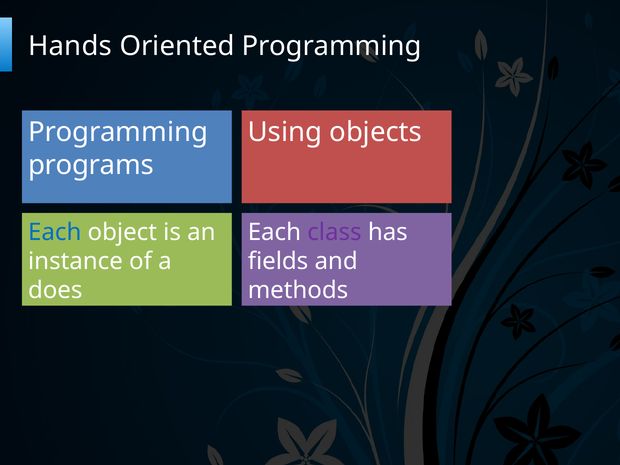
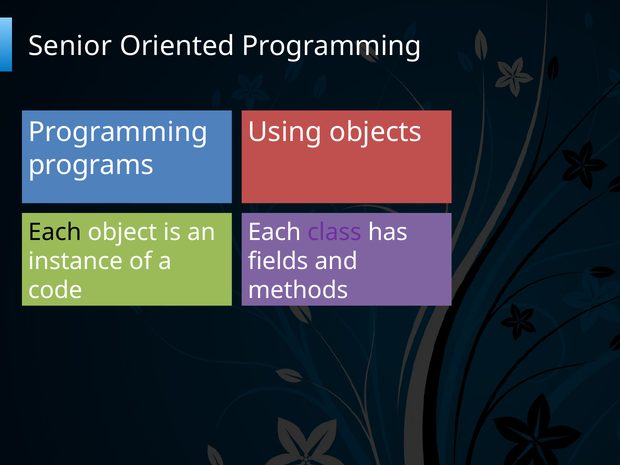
Hands: Hands -> Senior
Each at (55, 232) colour: blue -> black
does: does -> code
